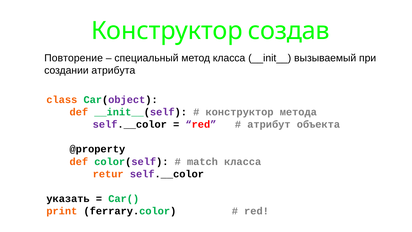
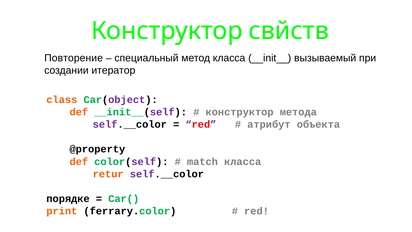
создав: создав -> свйств
атрибута: атрибута -> итератор
указать: указать -> порядке
